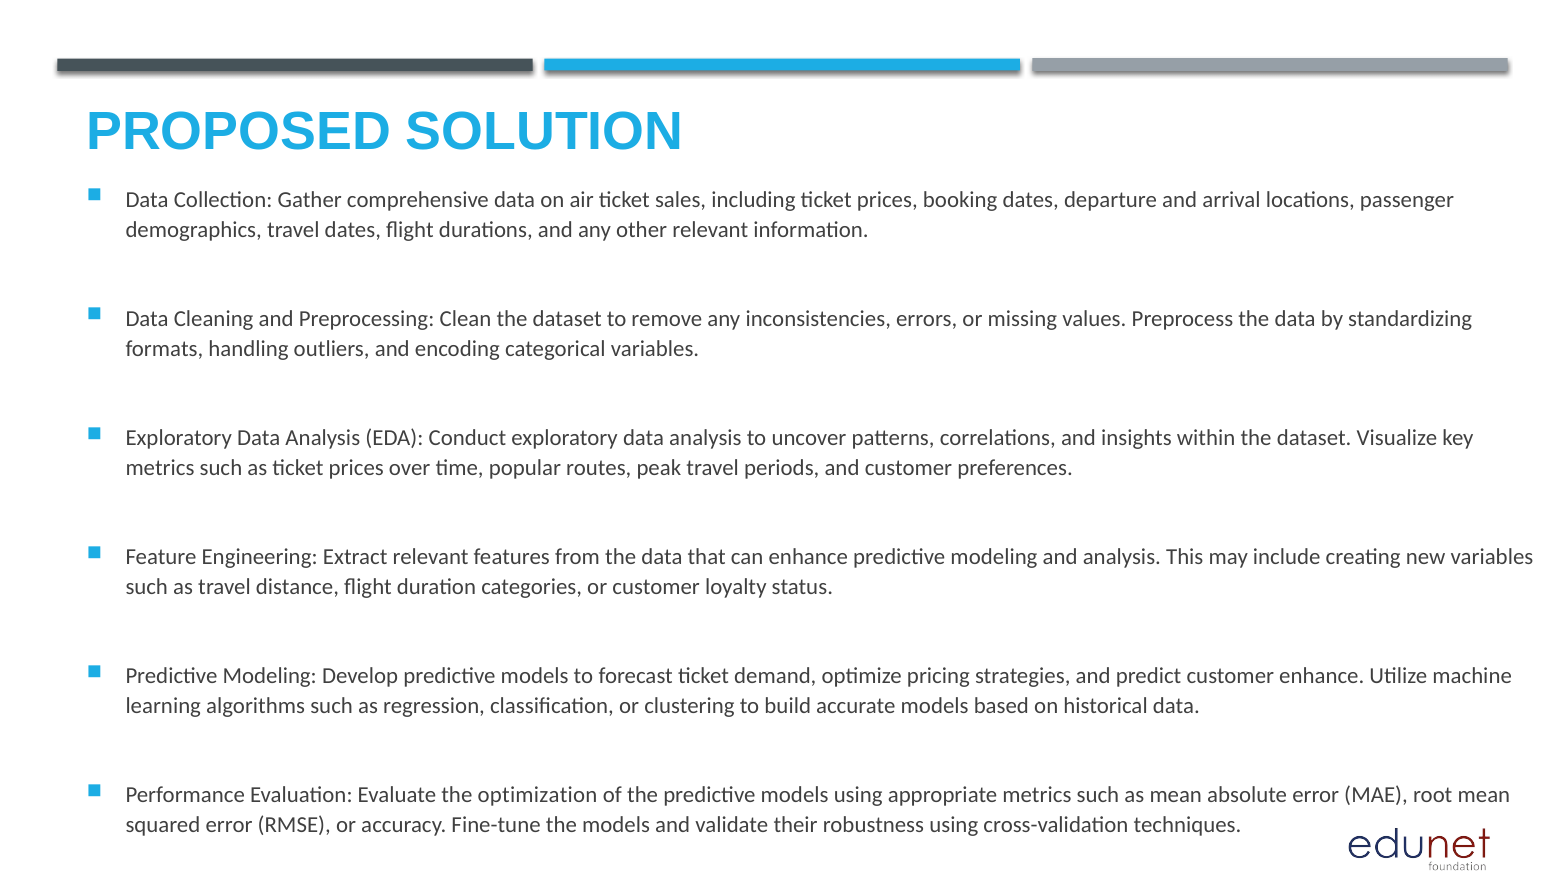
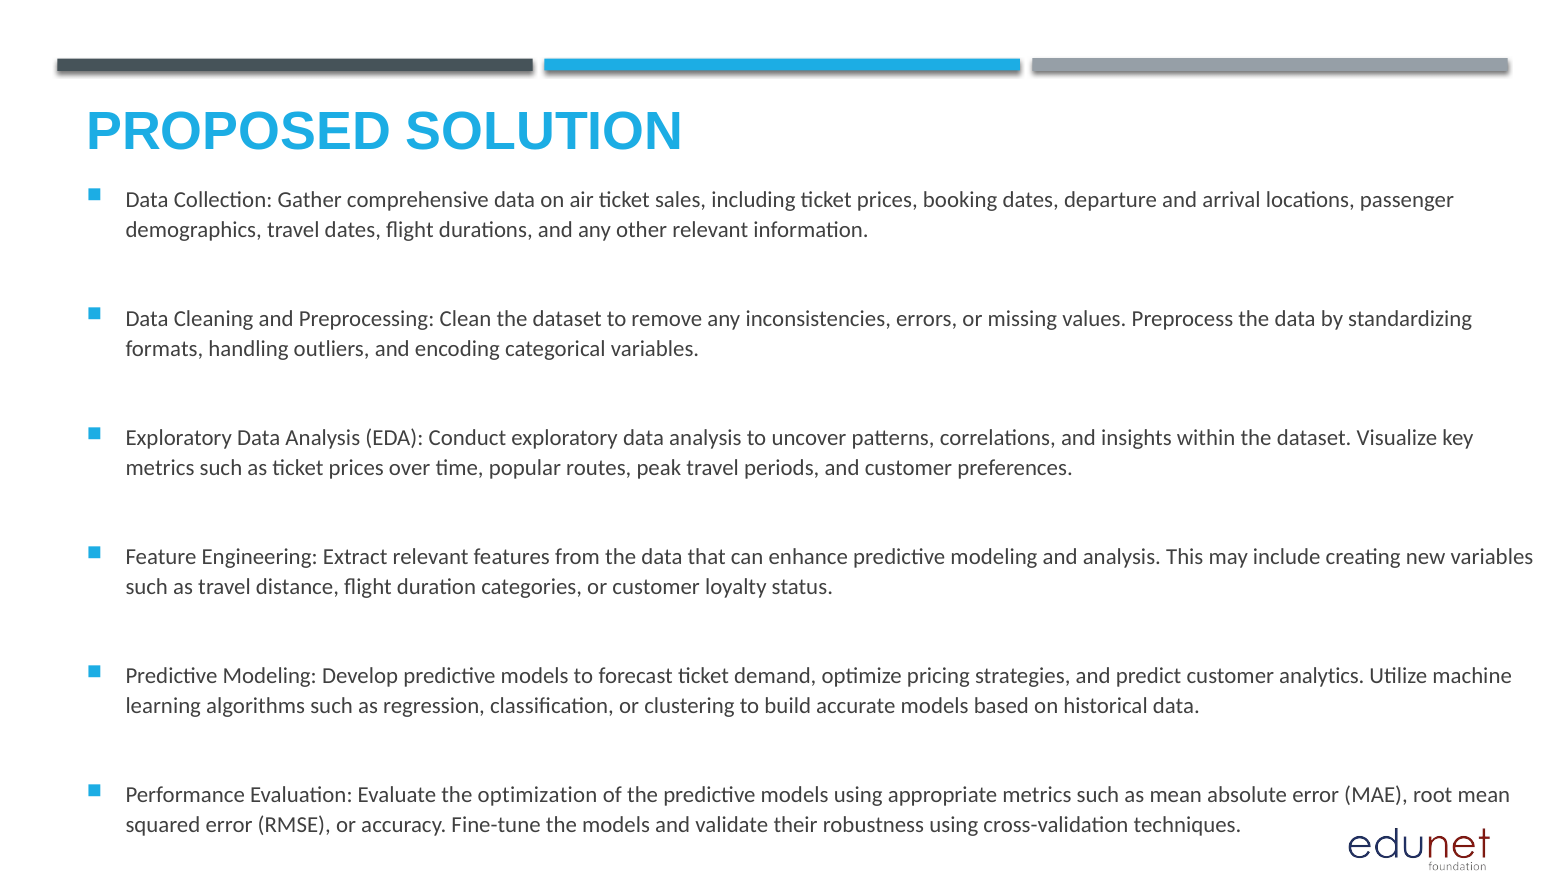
customer enhance: enhance -> analytics
